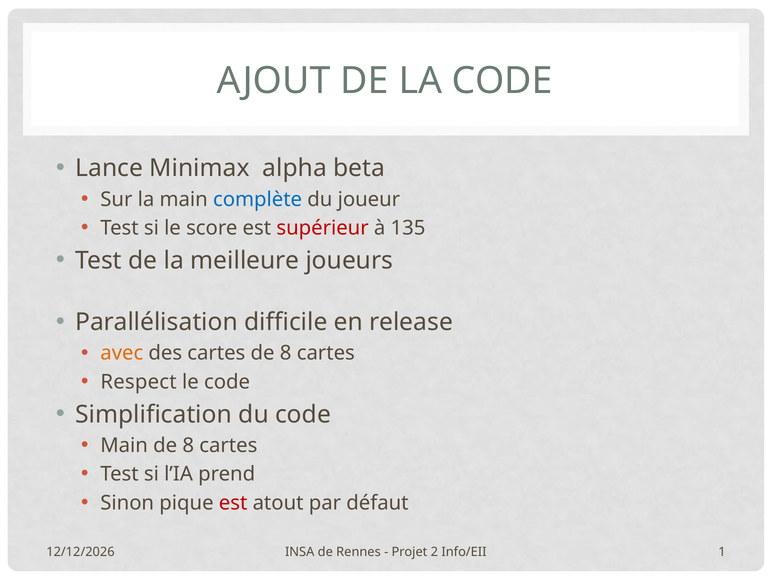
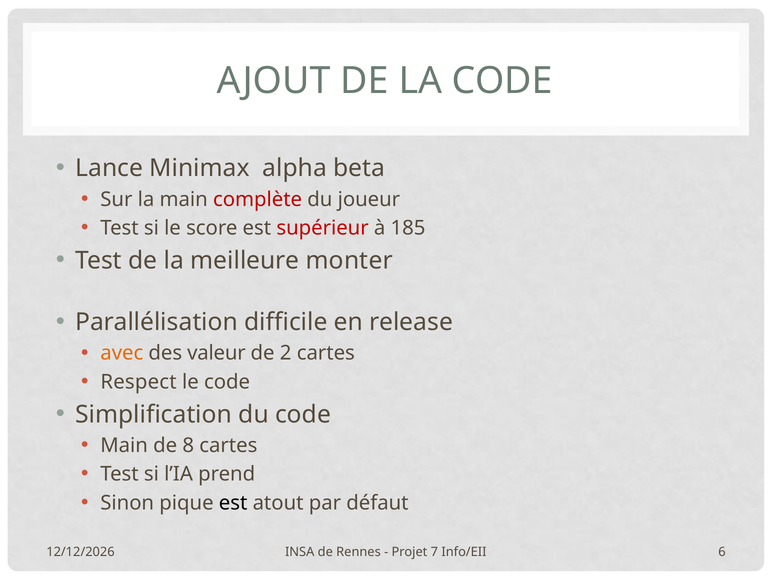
complète colour: blue -> red
135: 135 -> 185
joueurs: joueurs -> monter
des cartes: cartes -> valeur
8 at (286, 353): 8 -> 2
est at (233, 503) colour: red -> black
2: 2 -> 7
1: 1 -> 6
